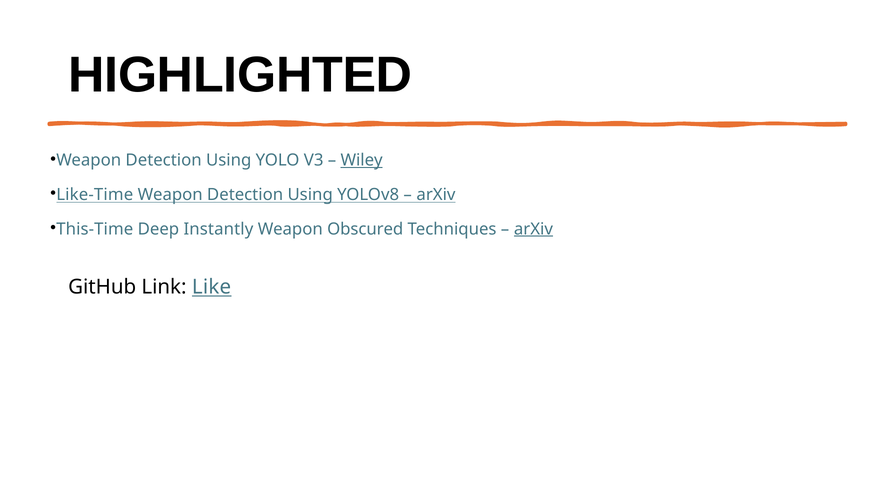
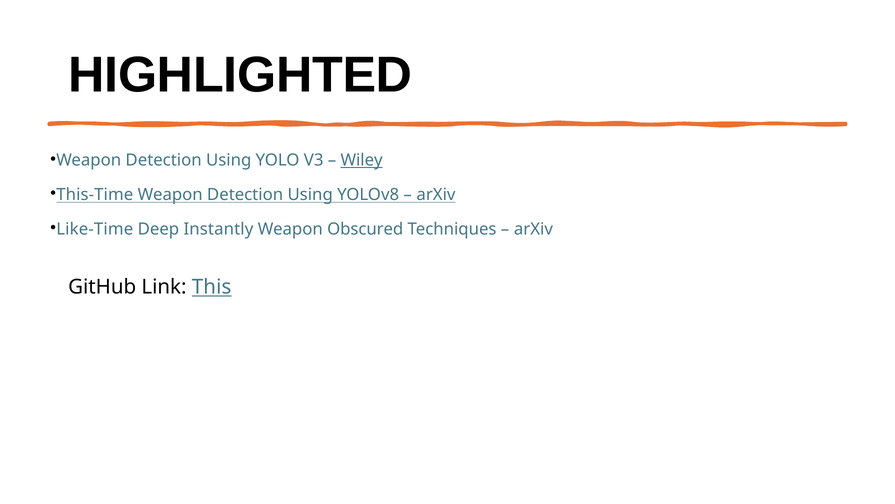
Like-Time: Like-Time -> This-Time
This-Time: This-Time -> Like-Time
arXiv at (533, 229) underline: present -> none
Like: Like -> This
